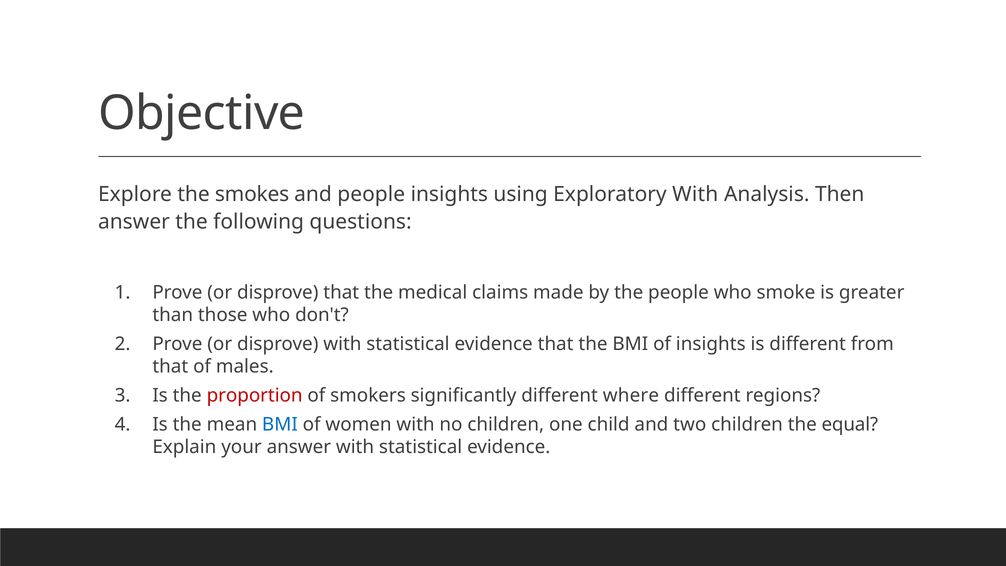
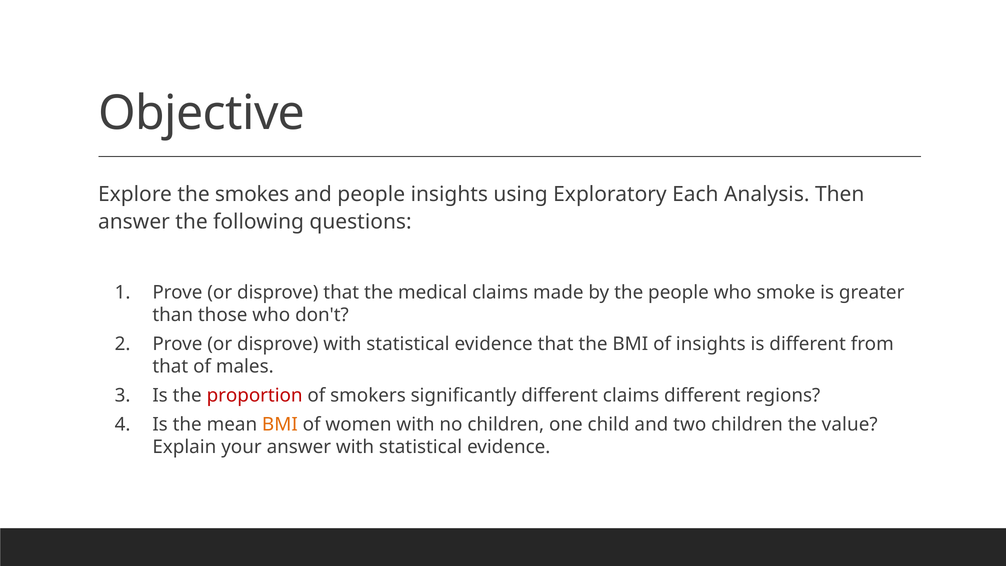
Exploratory With: With -> Each
different where: where -> claims
BMI at (280, 424) colour: blue -> orange
equal: equal -> value
